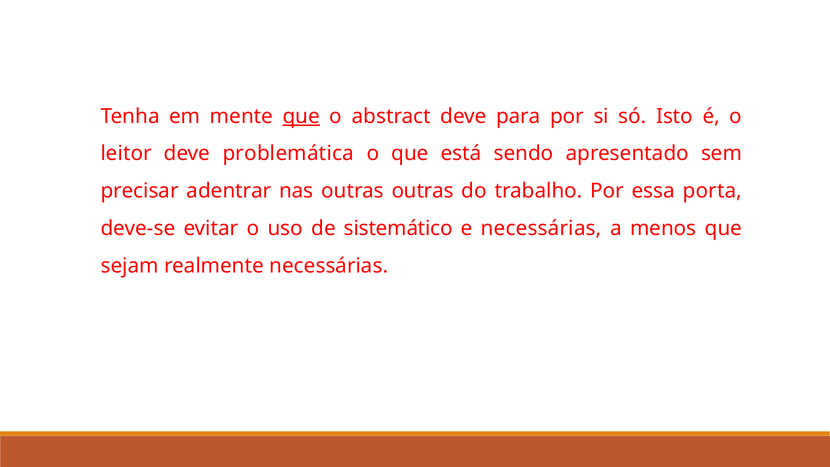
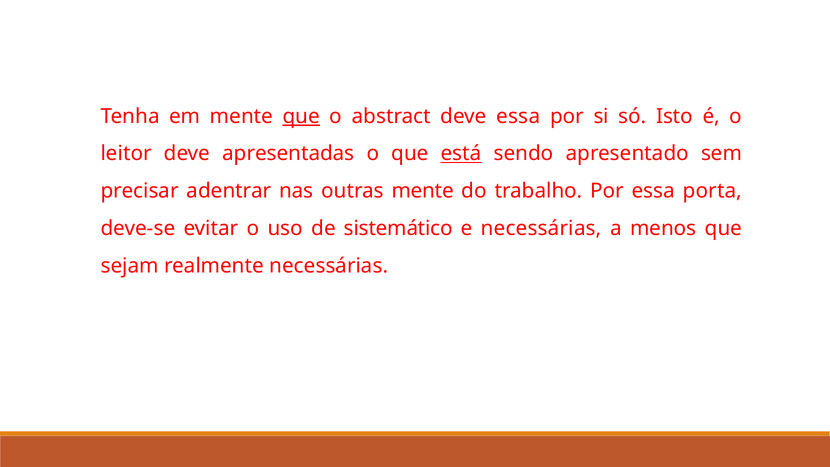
deve para: para -> essa
problemática: problemática -> apresentadas
está underline: none -> present
outras outras: outras -> mente
